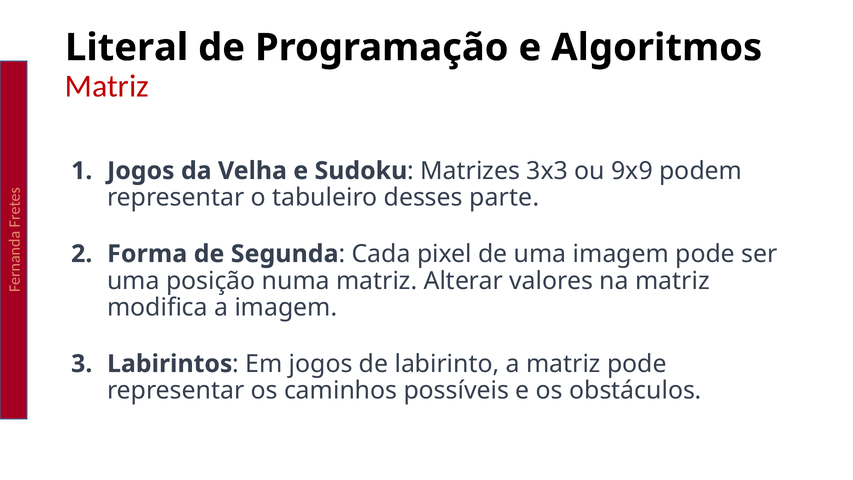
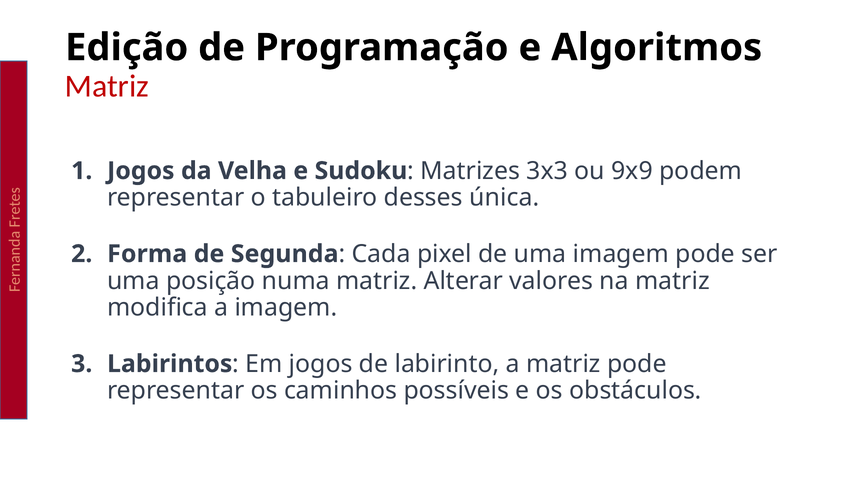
Literal: Literal -> Edição
parte: parte -> única
